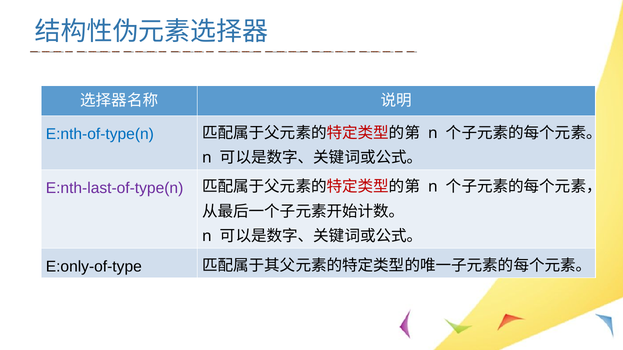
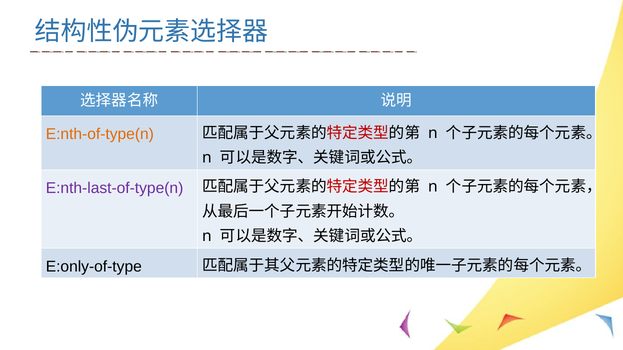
E:nth-of-type(n colour: blue -> orange
